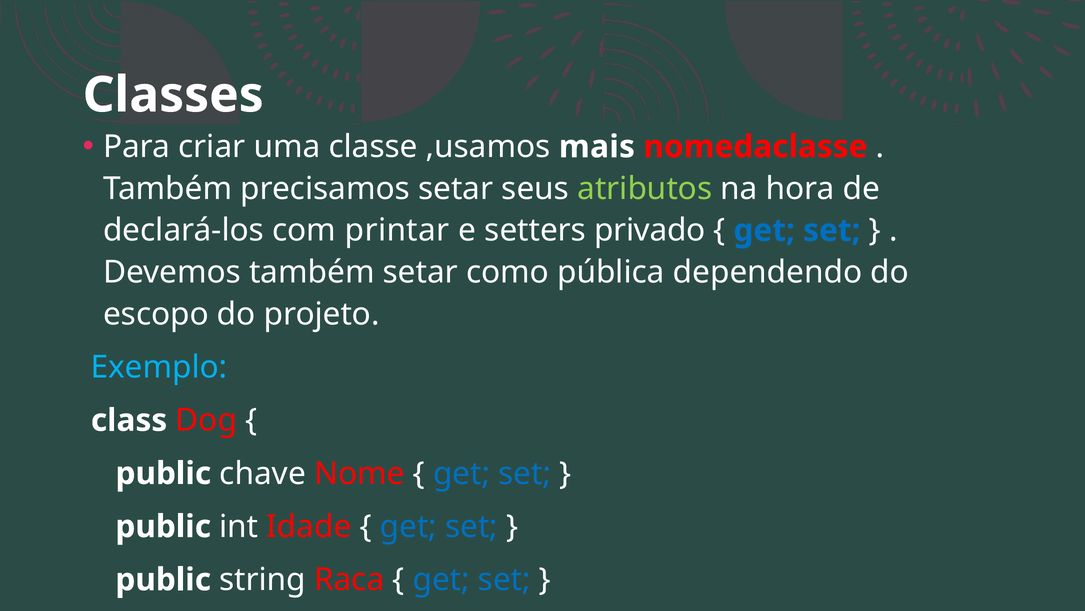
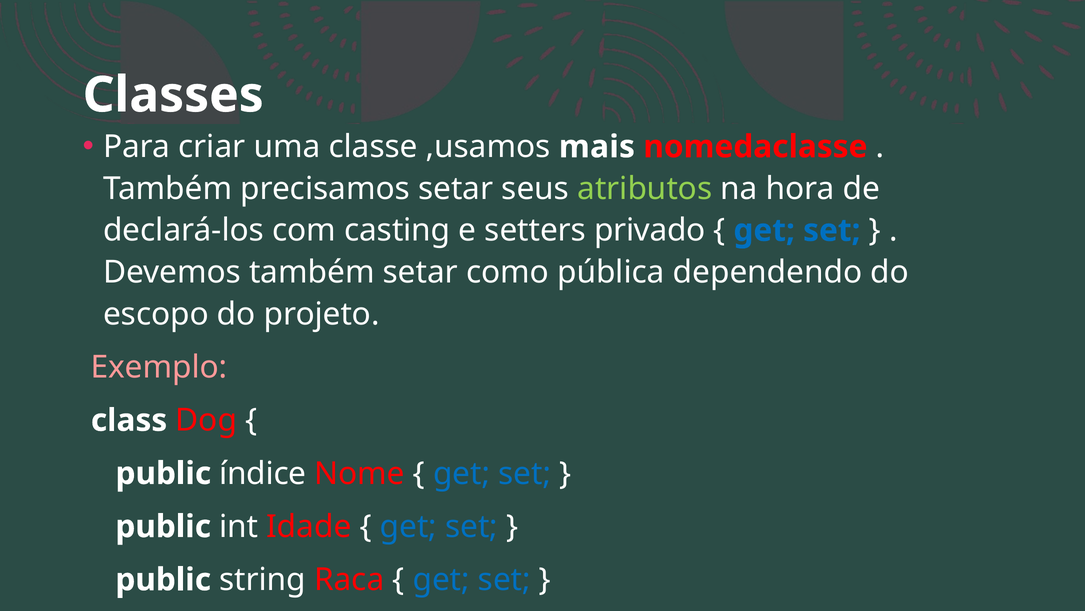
printar: printar -> casting
Exemplo colour: light blue -> pink
chave: chave -> índice
